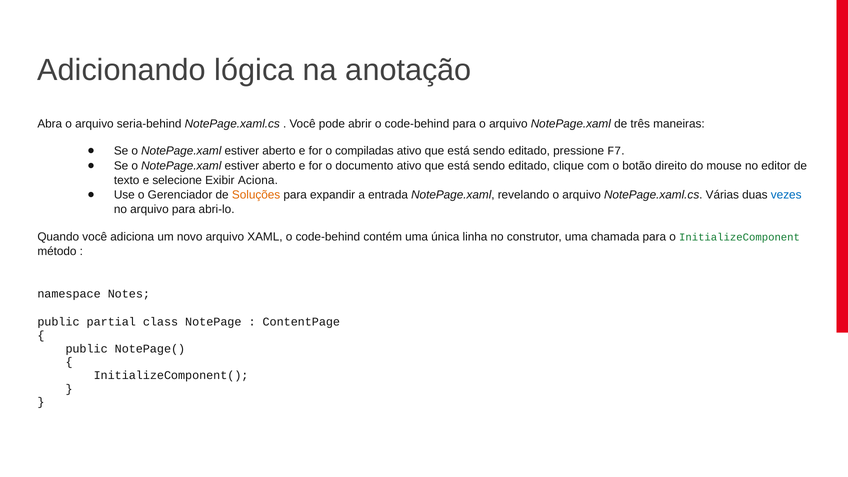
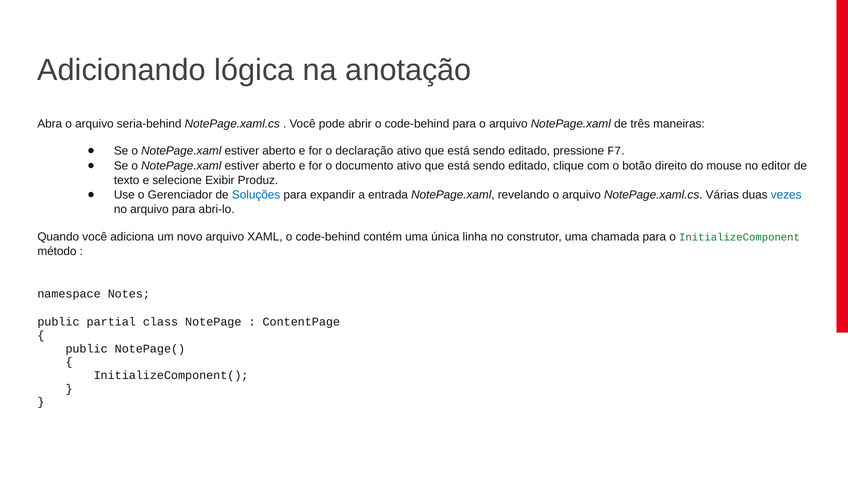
compiladas: compiladas -> declaração
Aciona: Aciona -> Produz
Soluções colour: orange -> blue
